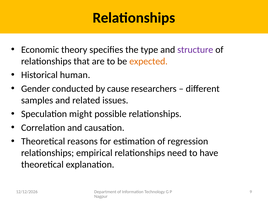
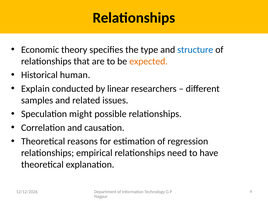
structure colour: purple -> blue
Gender: Gender -> Explain
cause: cause -> linear
